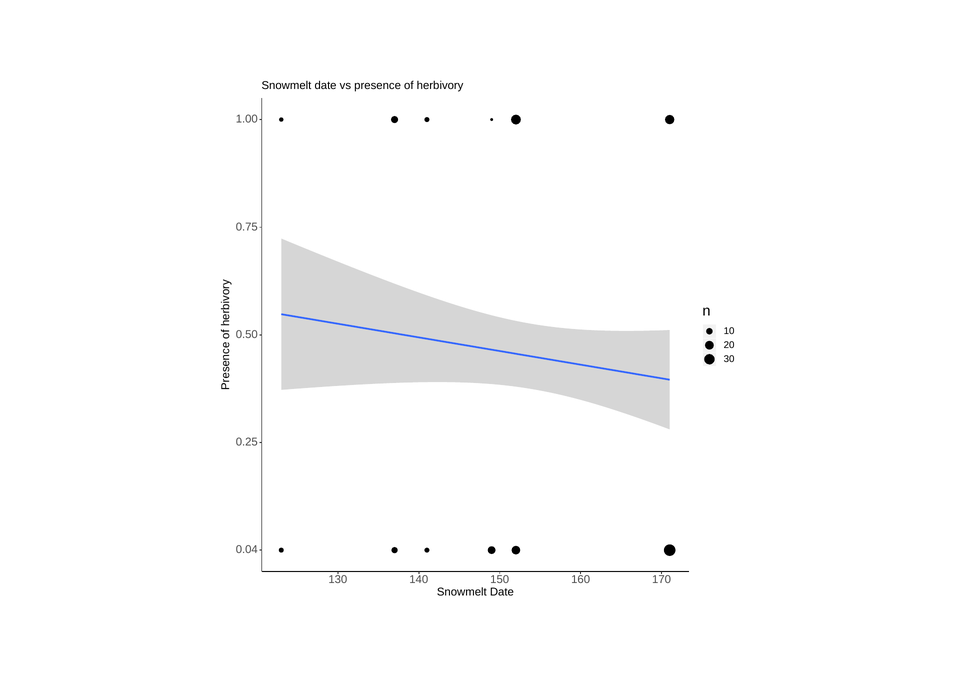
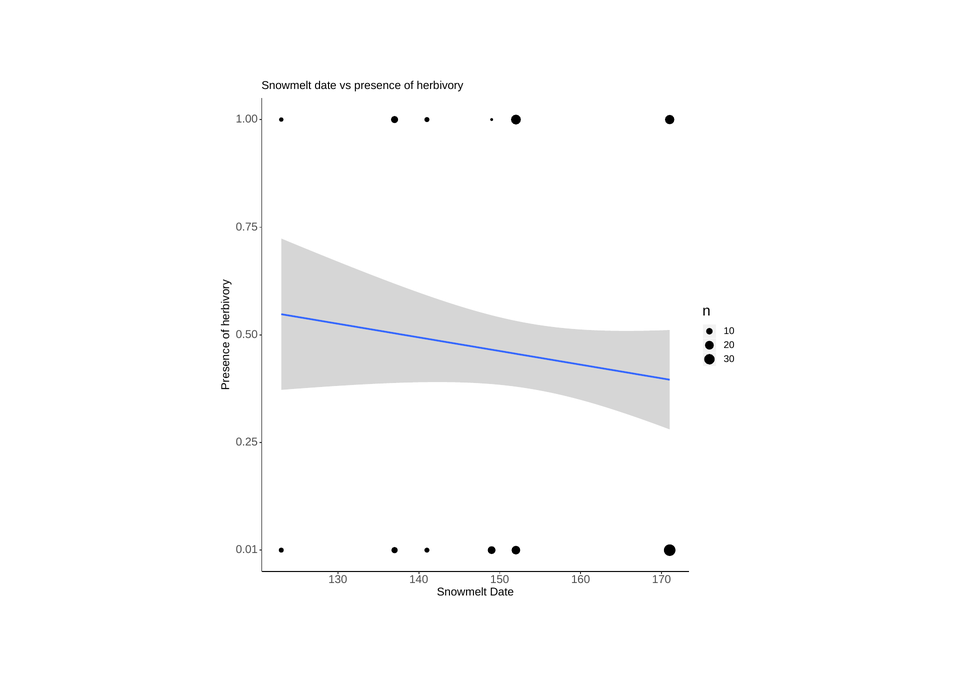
0.04: 0.04 -> 0.01
